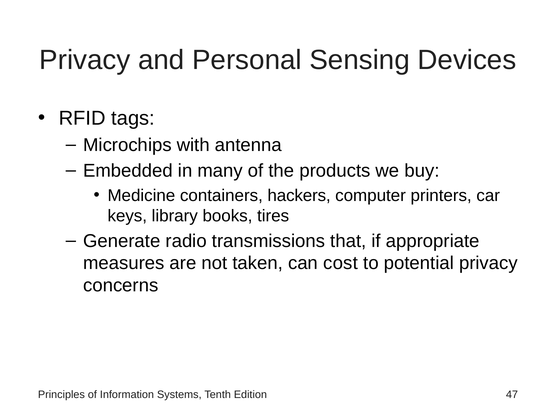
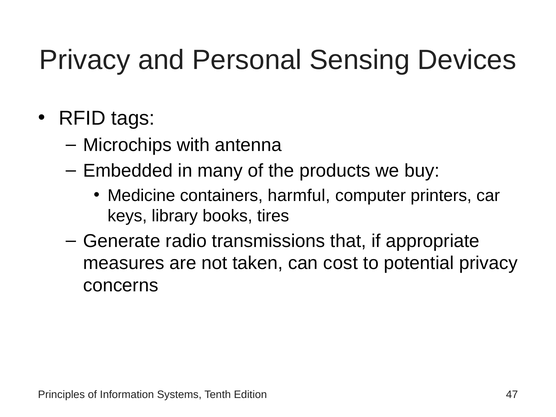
hackers: hackers -> harmful
